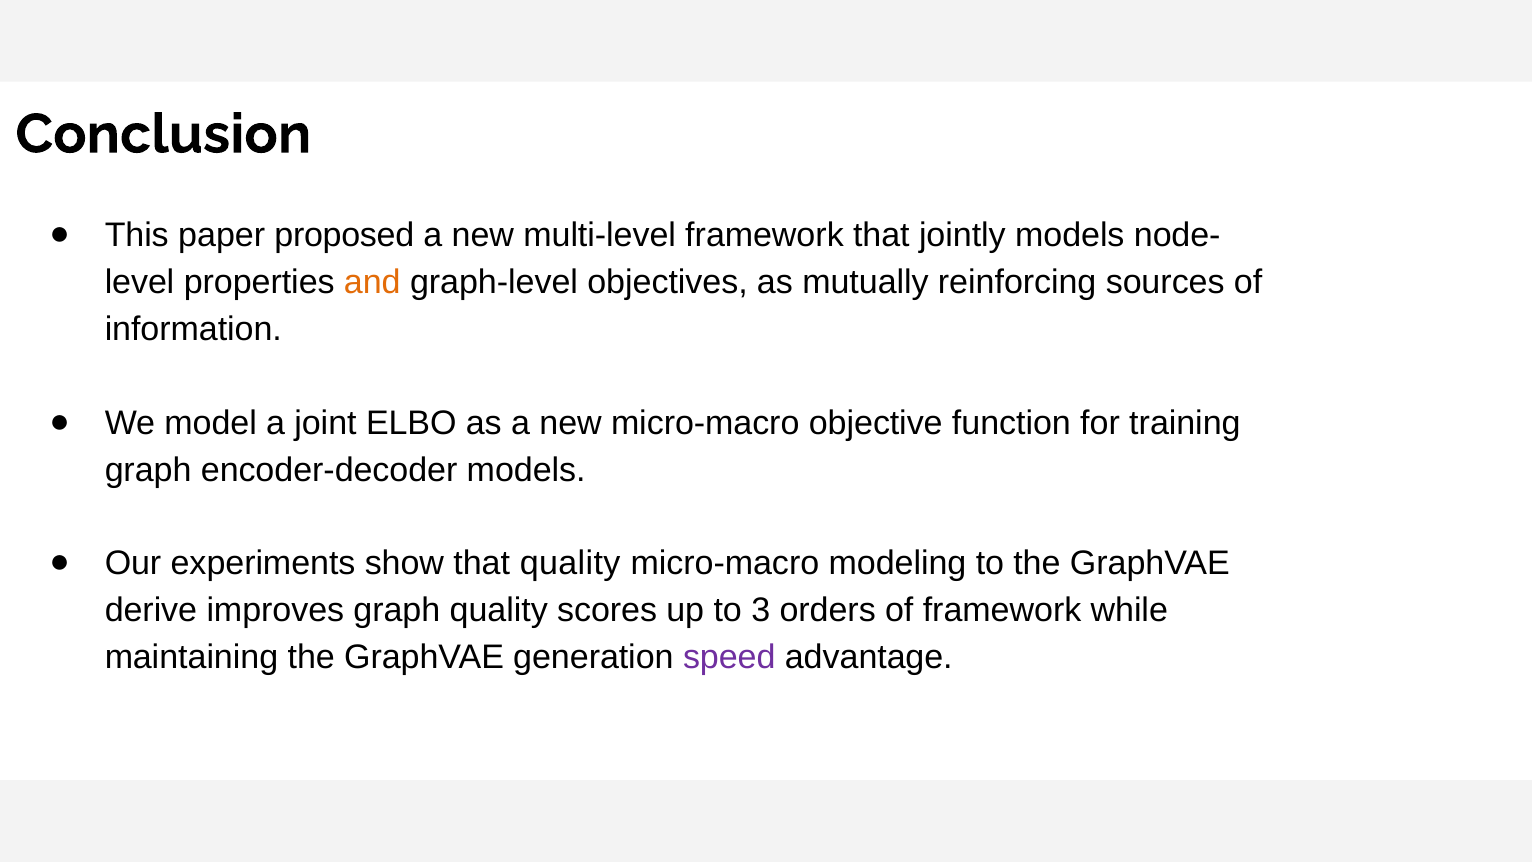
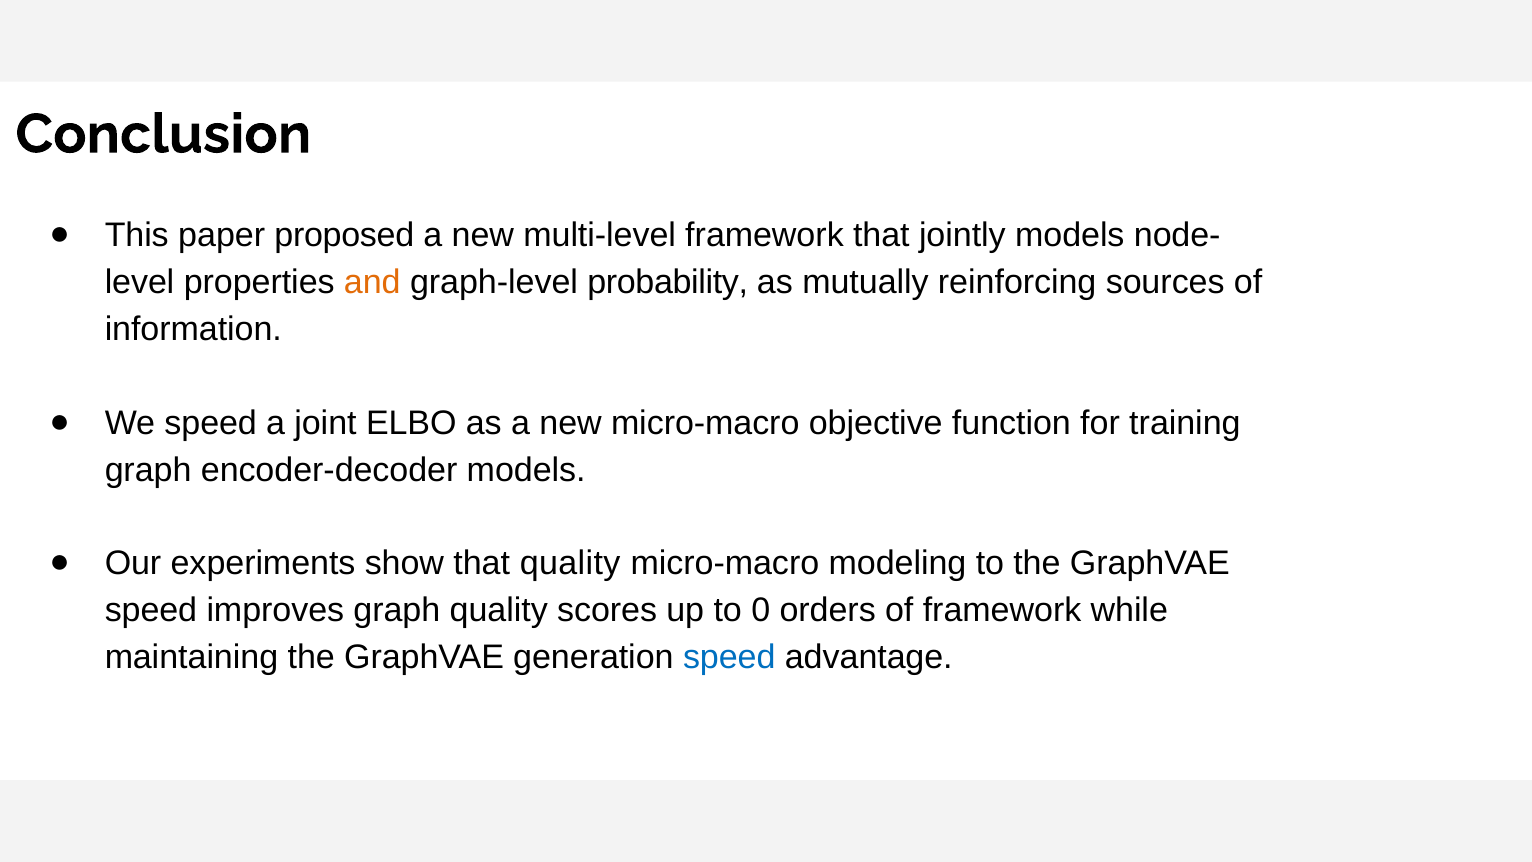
objectives: objectives -> probability
We model: model -> speed
derive at (151, 610): derive -> speed
3: 3 -> 0
speed at (729, 657) colour: purple -> blue
